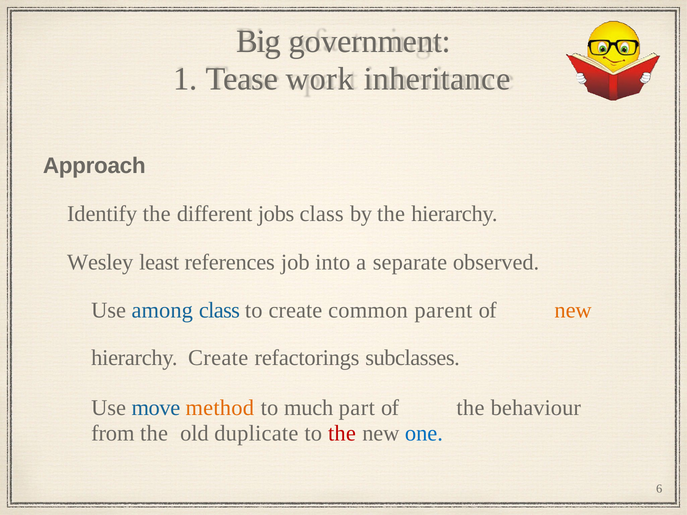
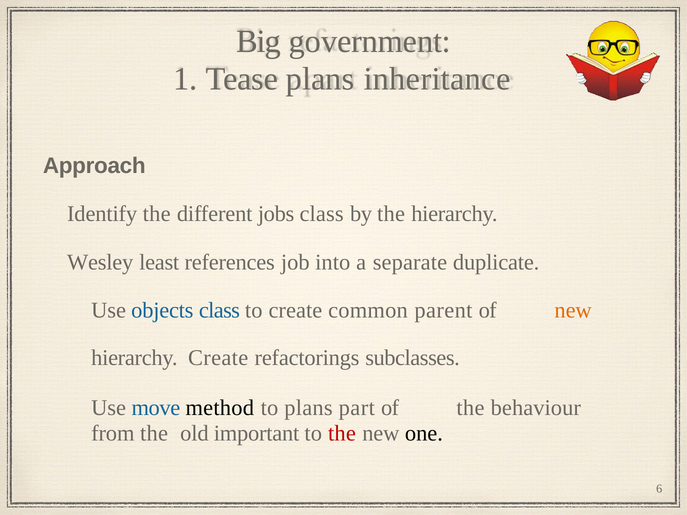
Tease work: work -> plans
observed: observed -> duplicate
among: among -> objects
method colour: orange -> black
to much: much -> plans
duplicate: duplicate -> important
one colour: blue -> black
